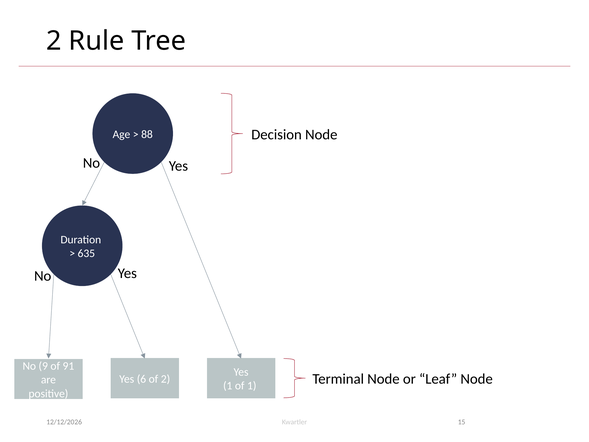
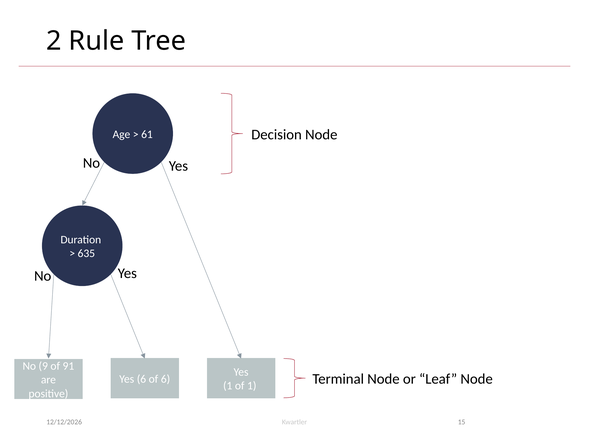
88: 88 -> 61
of 2: 2 -> 6
